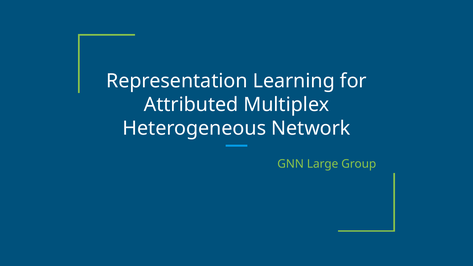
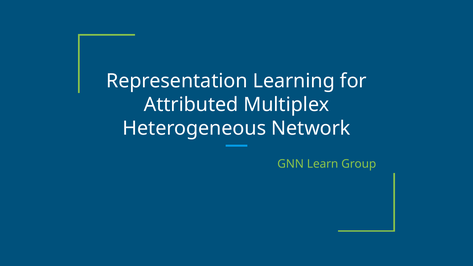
Large: Large -> Learn
